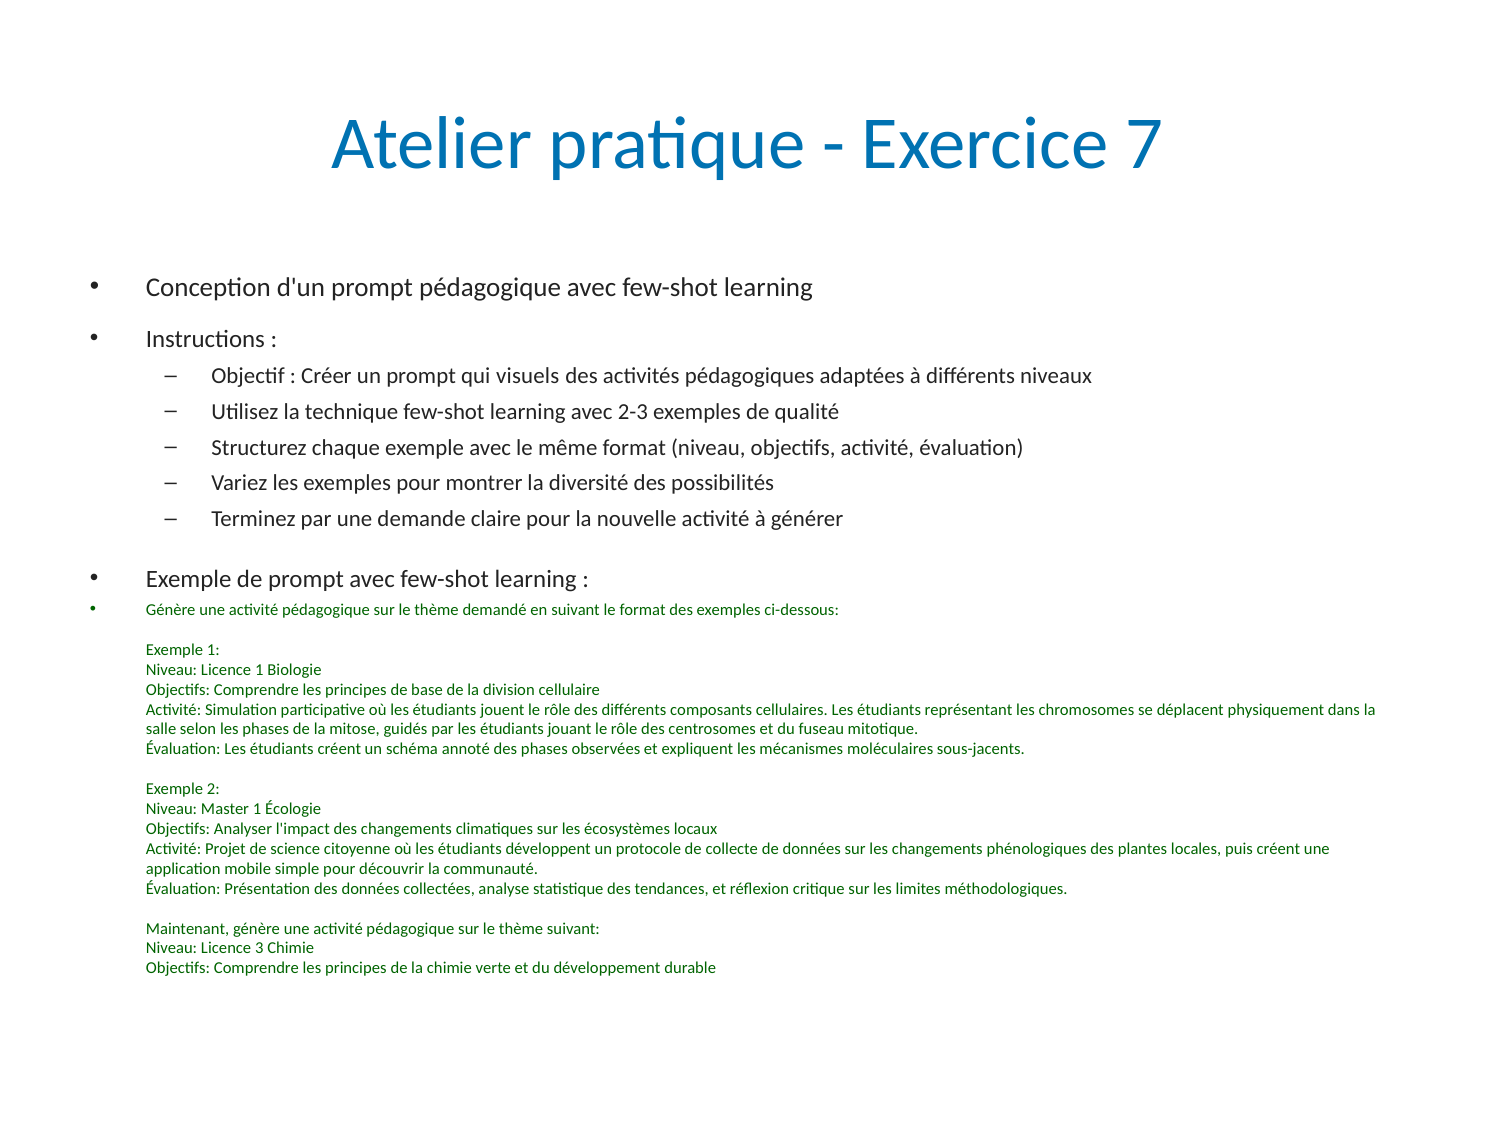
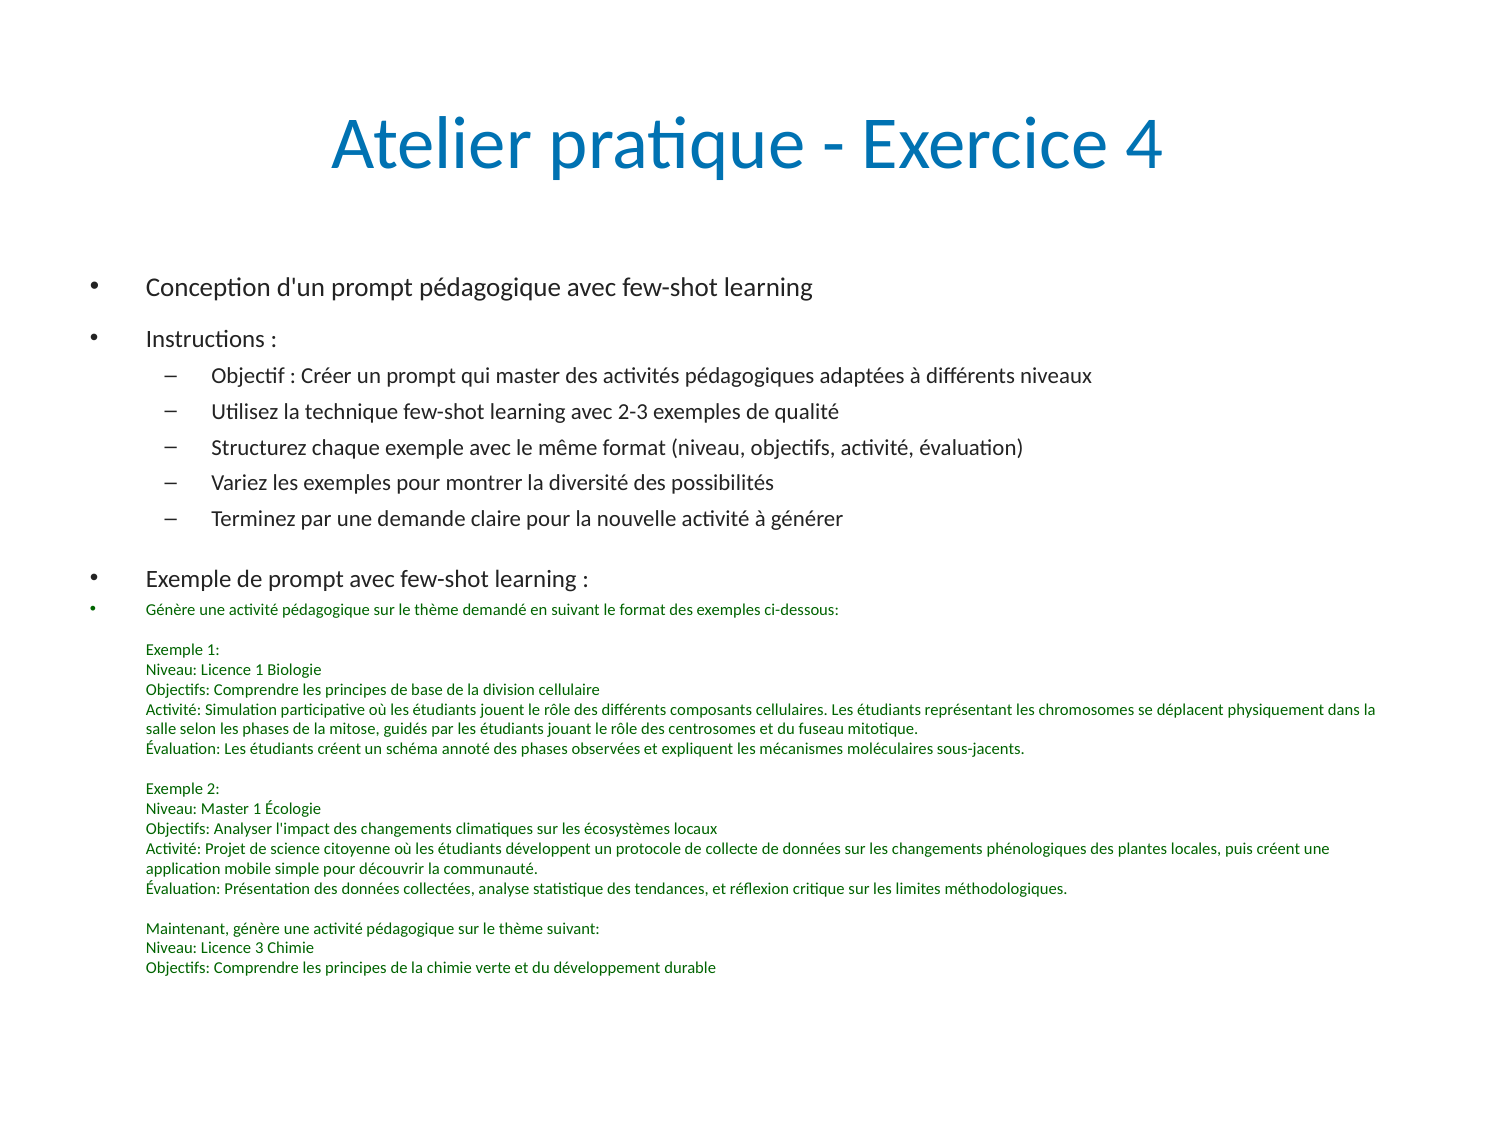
7: 7 -> 4
qui visuels: visuels -> master
